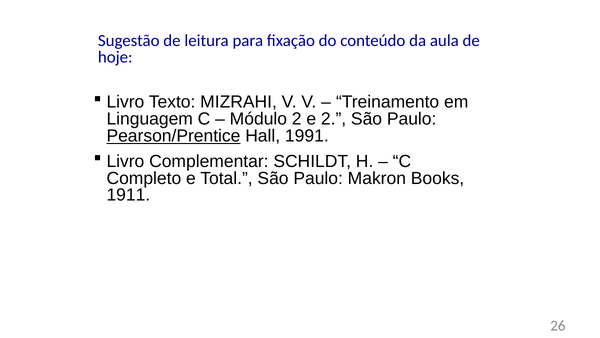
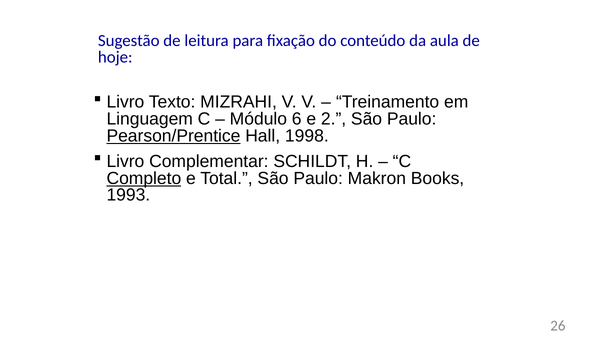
Módulo 2: 2 -> 6
1991: 1991 -> 1998
Completo underline: none -> present
1911: 1911 -> 1993
